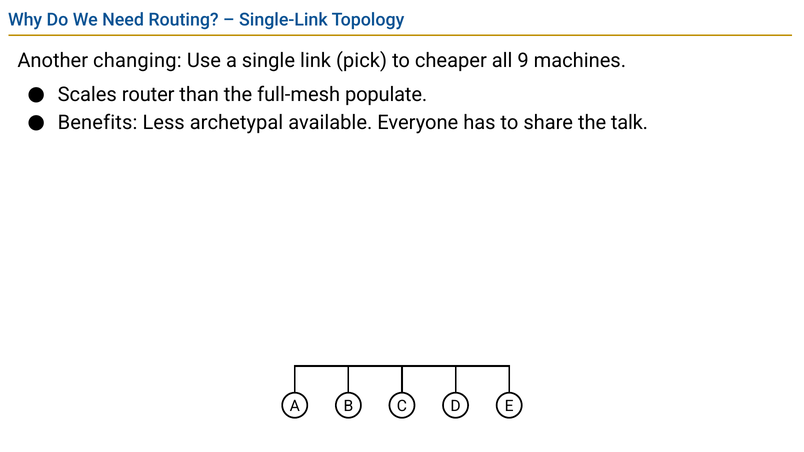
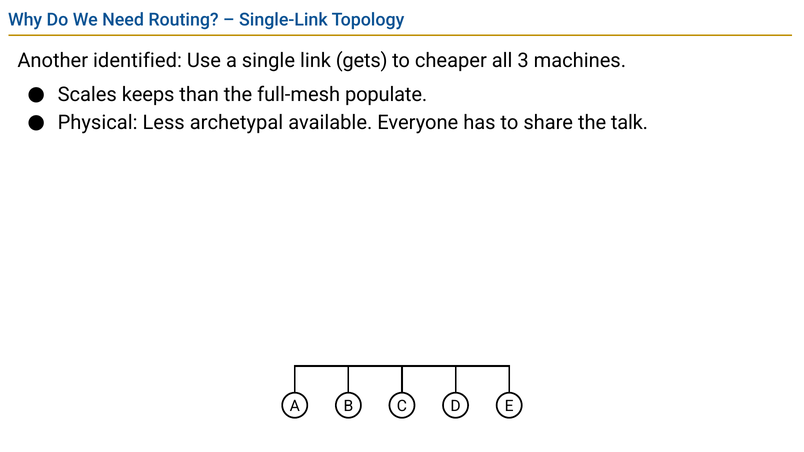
changing: changing -> identified
pick: pick -> gets
9: 9 -> 3
router: router -> keeps
Benefits: Benefits -> Physical
